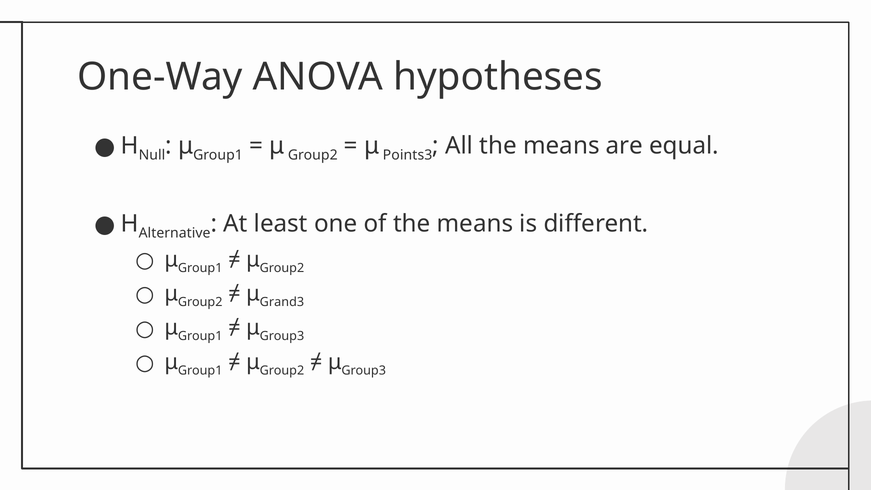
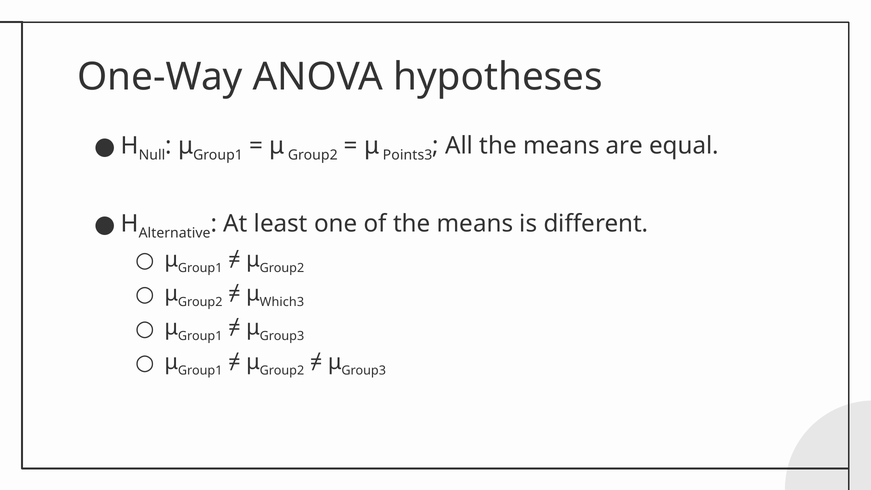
Grand3: Grand3 -> Which3
